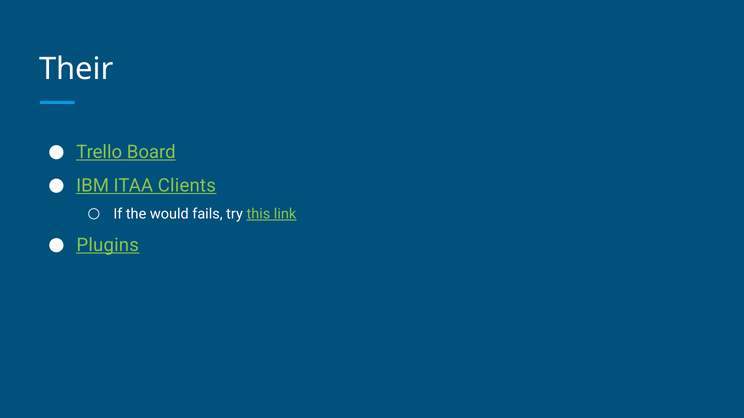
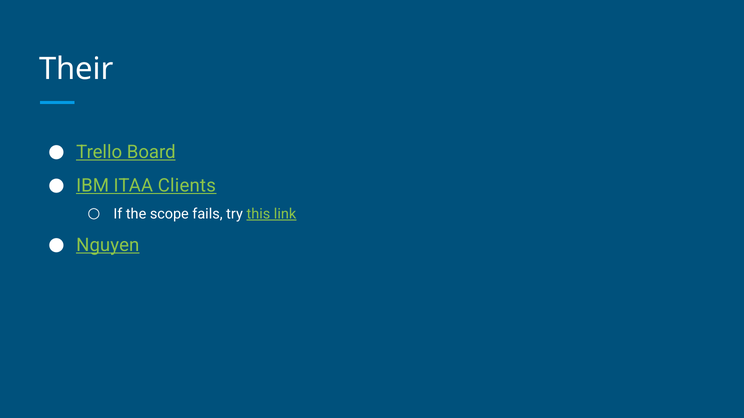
would: would -> scope
Plugins: Plugins -> Nguyen
